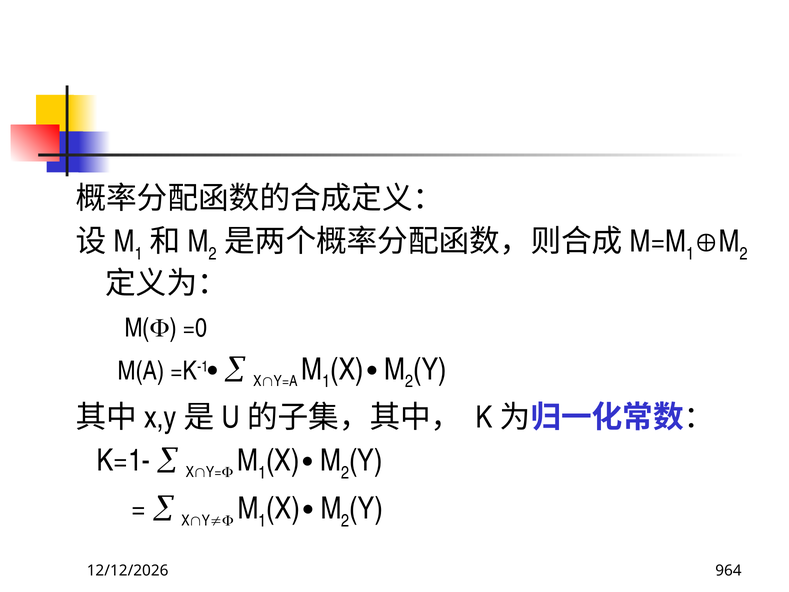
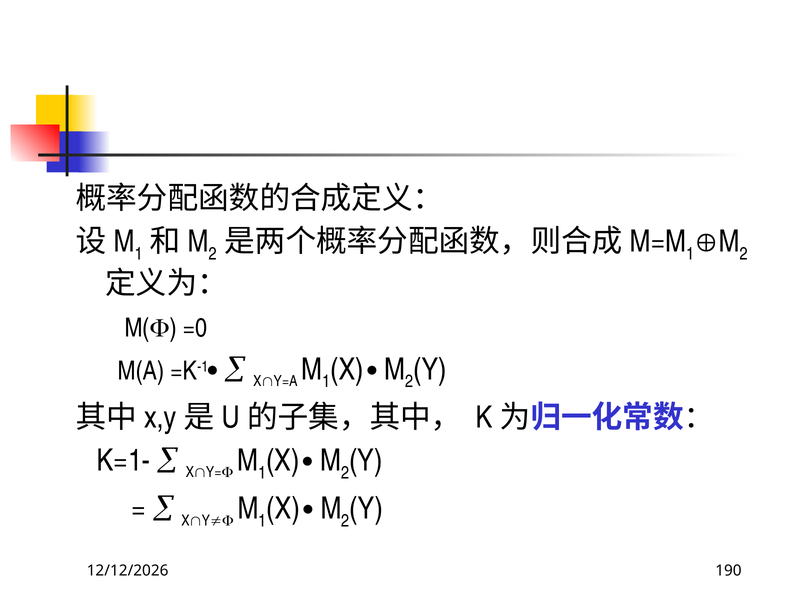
964: 964 -> 190
